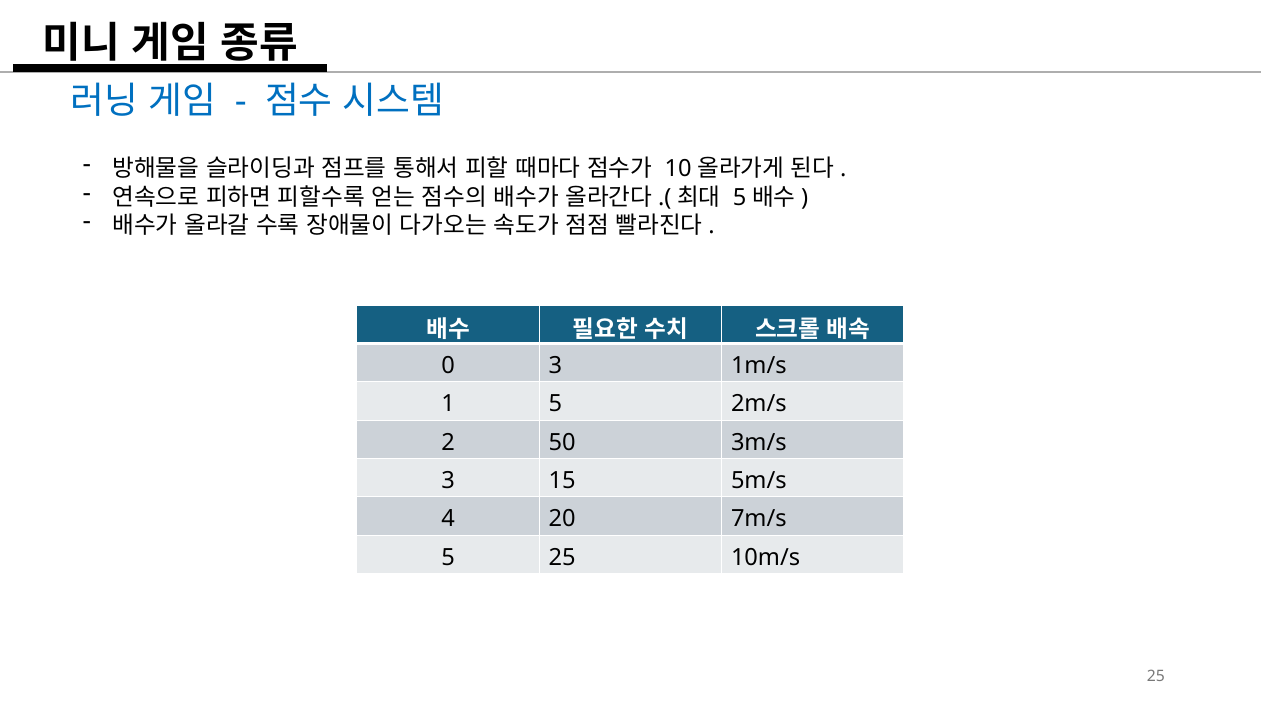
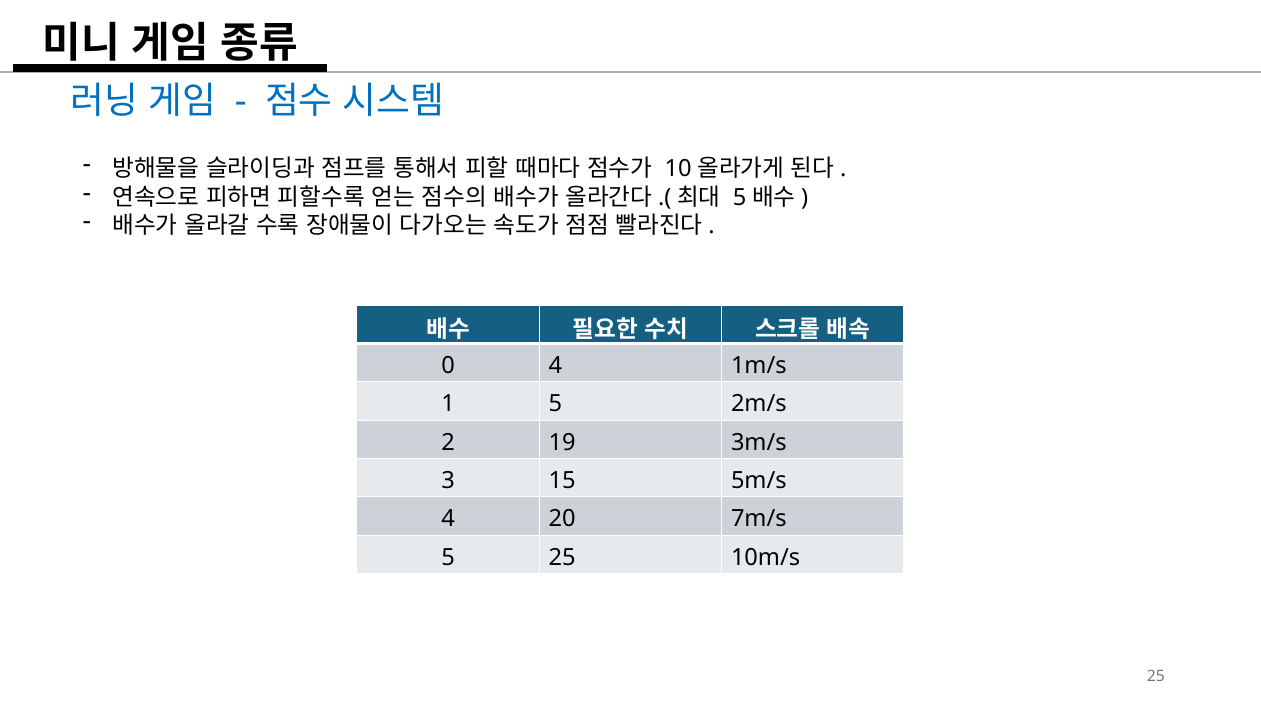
0 3: 3 -> 4
50: 50 -> 19
